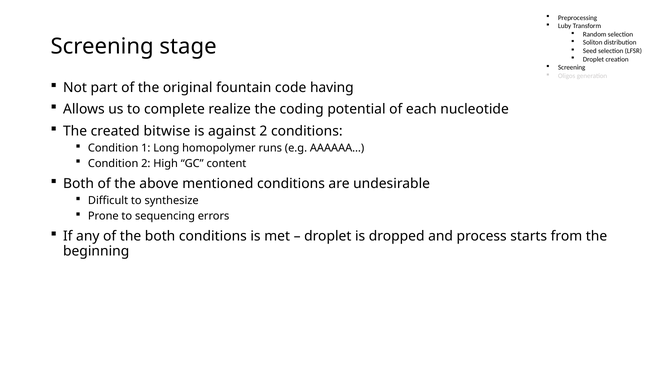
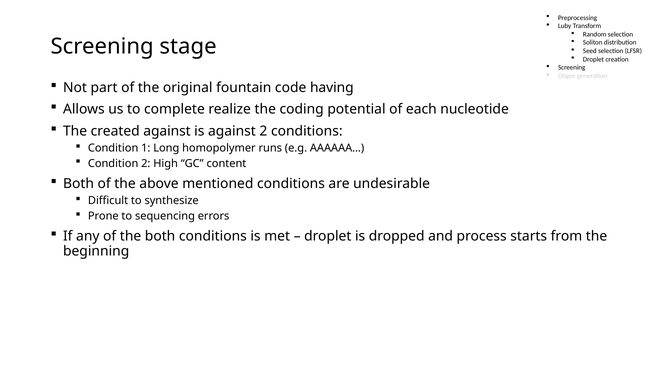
created bitwise: bitwise -> against
